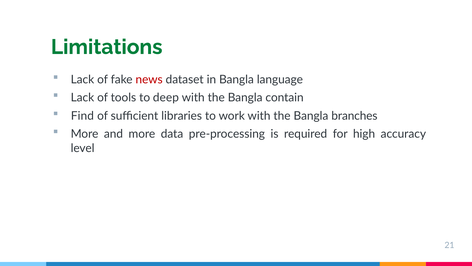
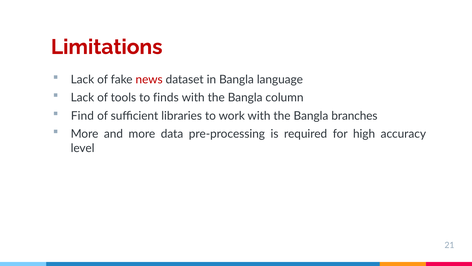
Limitations colour: green -> red
deep: deep -> finds
contain: contain -> column
